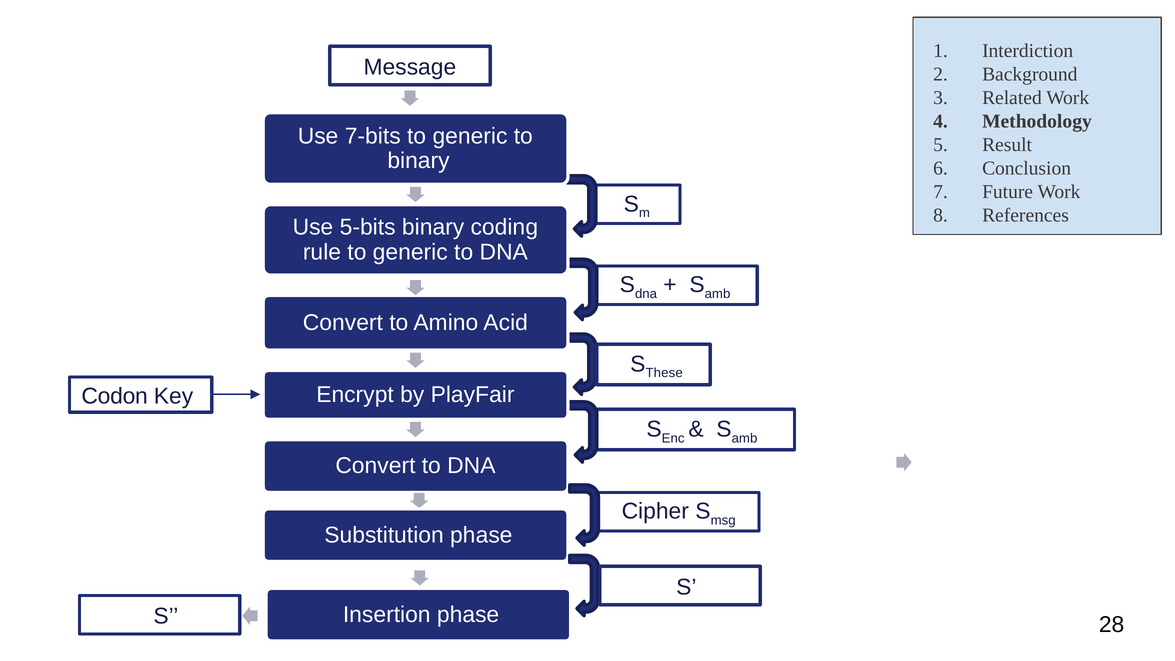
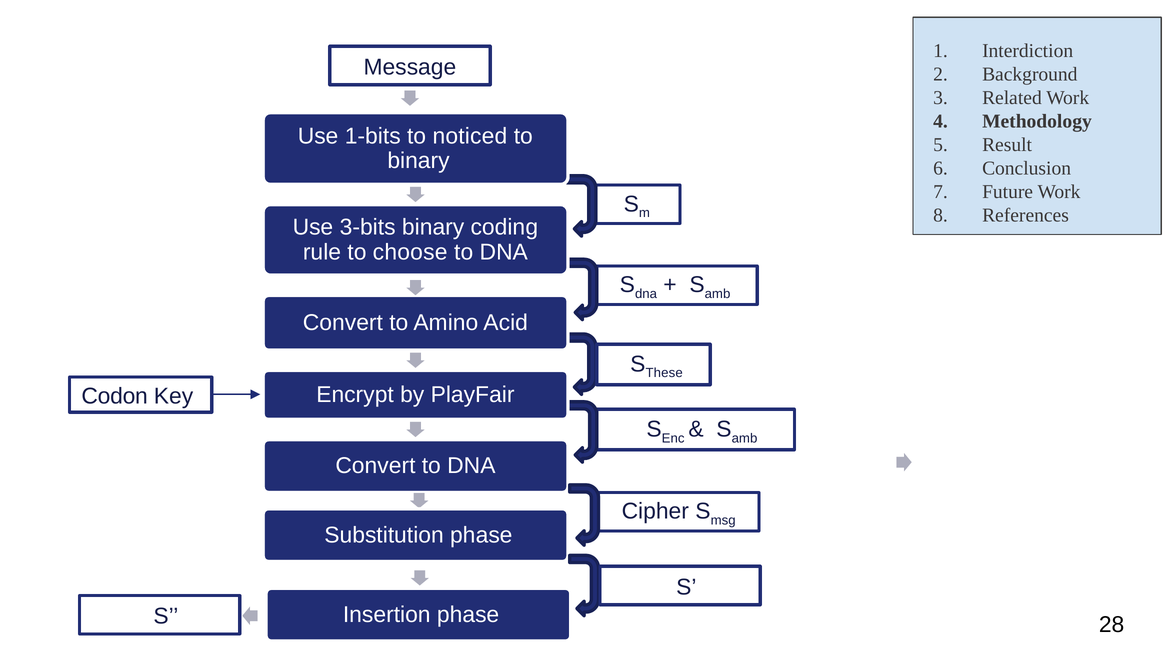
7-bits: 7-bits -> 1-bits
generic at (470, 136): generic -> noticed
5-bits: 5-bits -> 3-bits
rule to generic: generic -> choose
